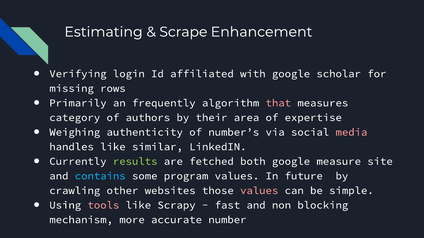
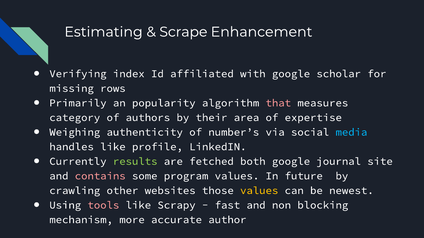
login: login -> index
frequently: frequently -> popularity
media colour: pink -> light blue
similar: similar -> profile
measure: measure -> journal
contains colour: light blue -> pink
values at (259, 191) colour: pink -> yellow
simple: simple -> newest
number: number -> author
